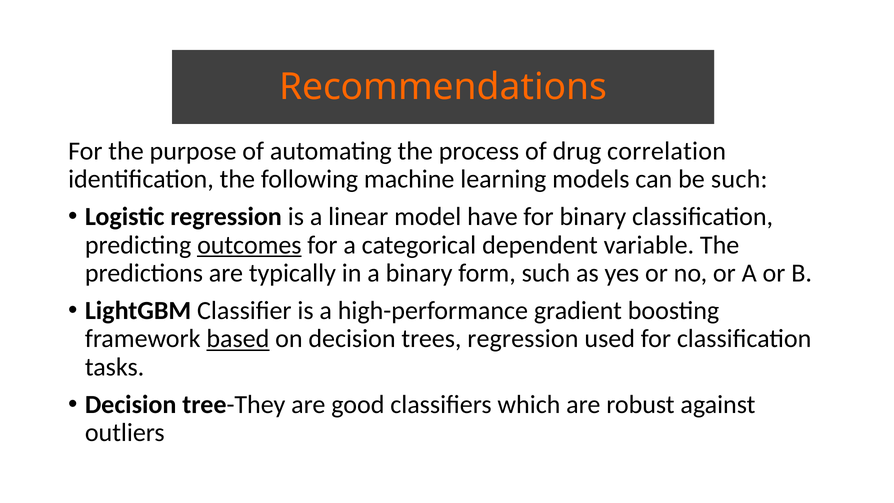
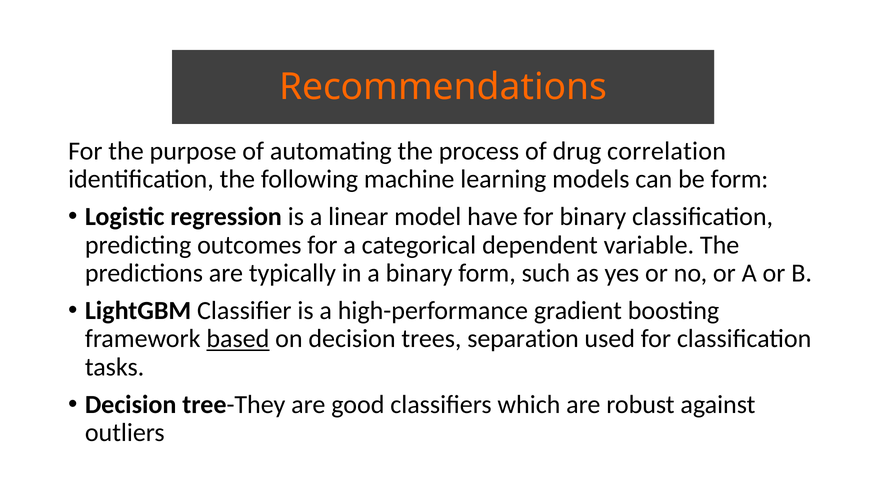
be such: such -> form
outcomes underline: present -> none
trees regression: regression -> separation
